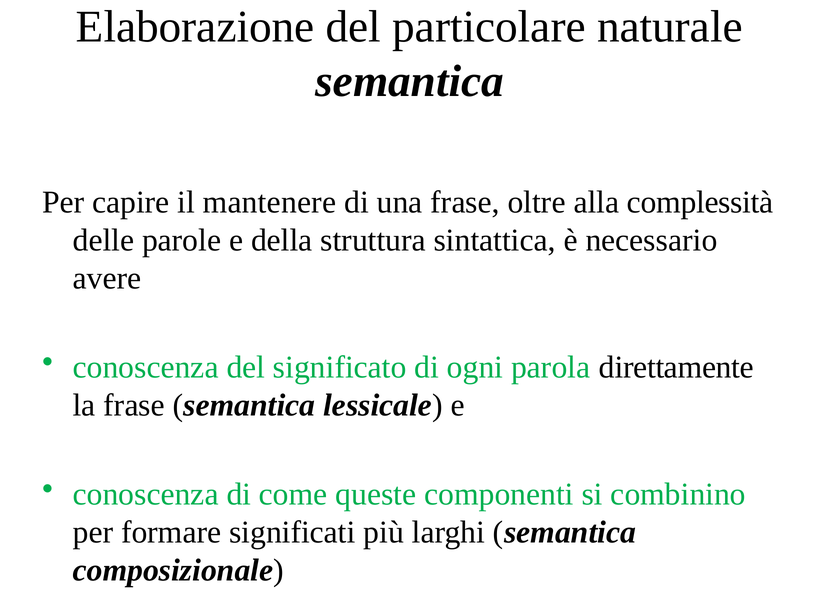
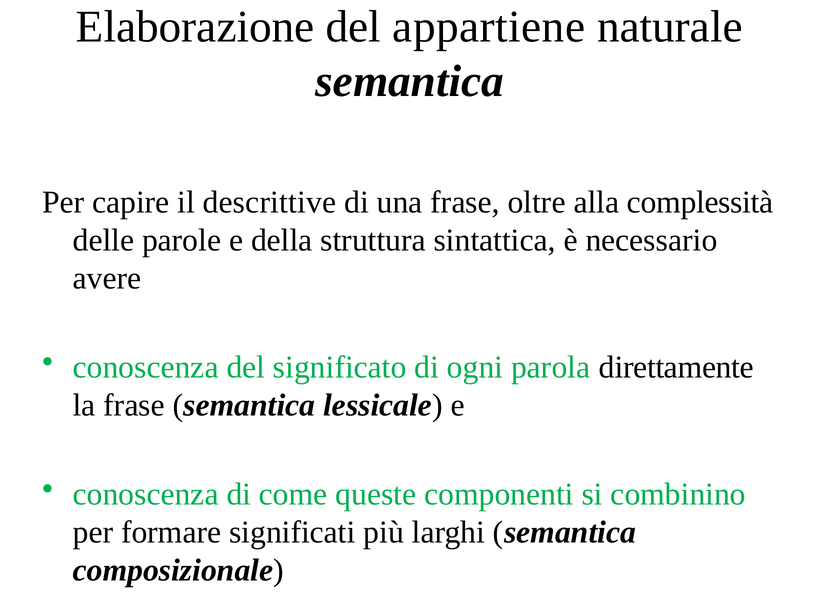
particolare: particolare -> appartiene
mantenere: mantenere -> descrittive
